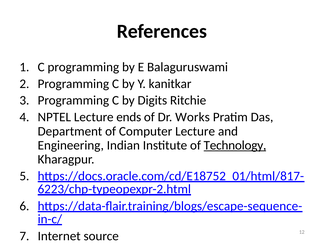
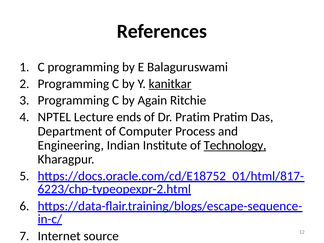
kanitkar underline: none -> present
Digits: Digits -> Again
Dr Works: Works -> Pratim
Computer Lecture: Lecture -> Process
